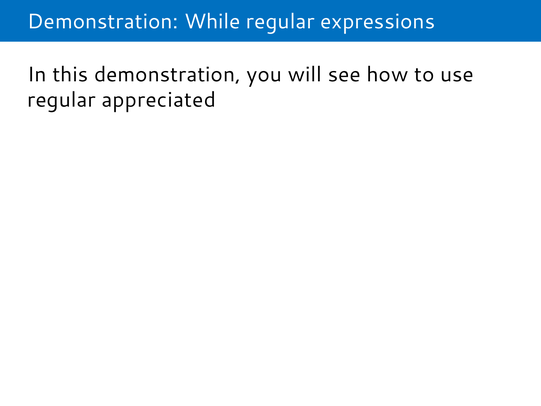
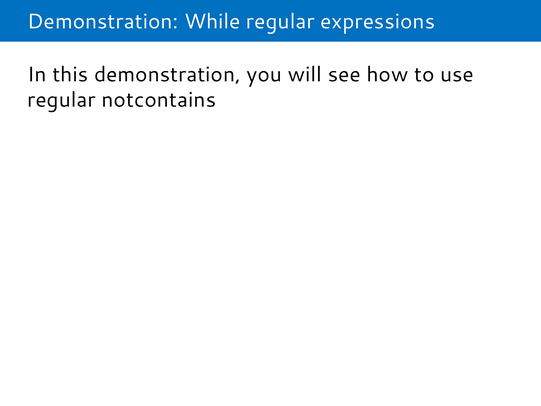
appreciated: appreciated -> notcontains
